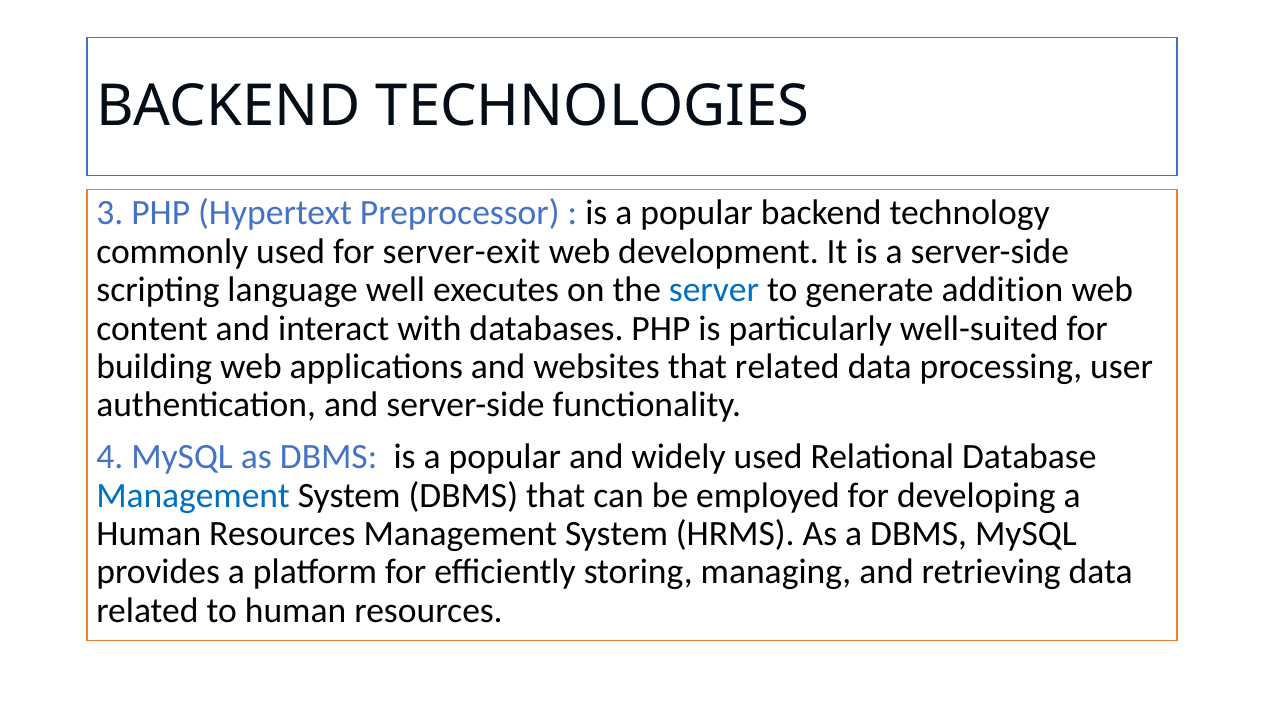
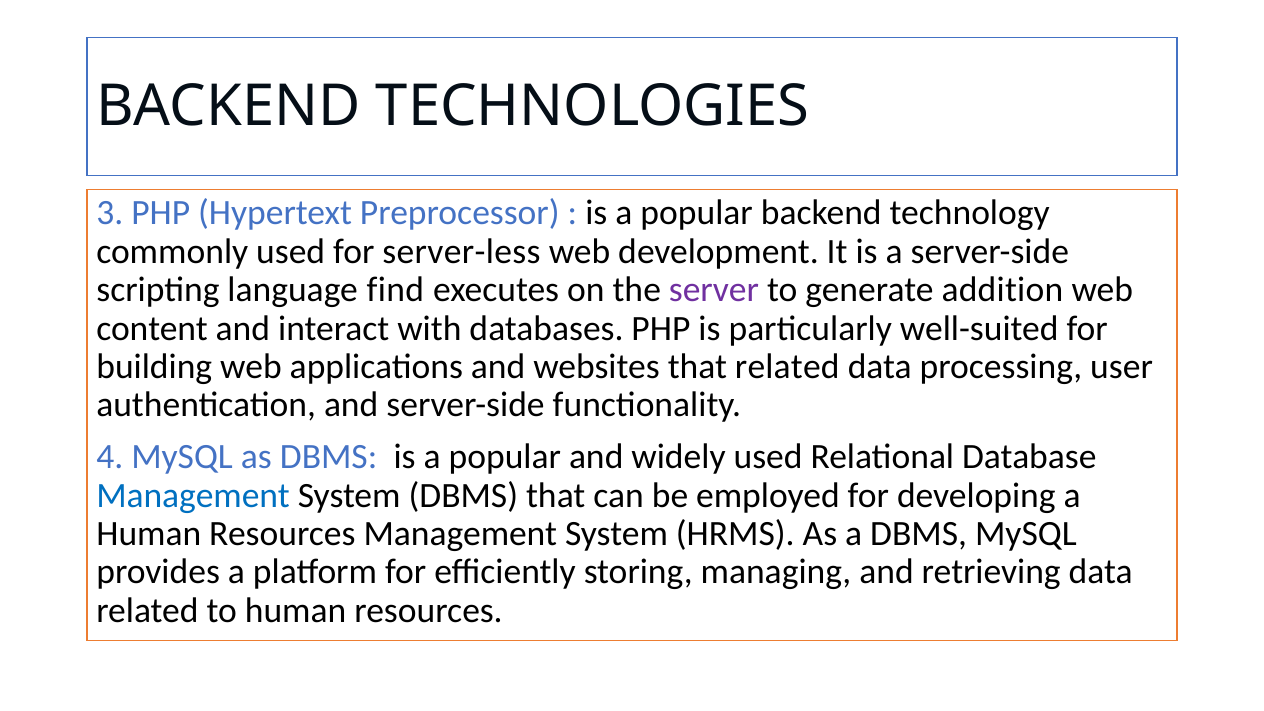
server-exit: server-exit -> server-less
well: well -> find
server colour: blue -> purple
